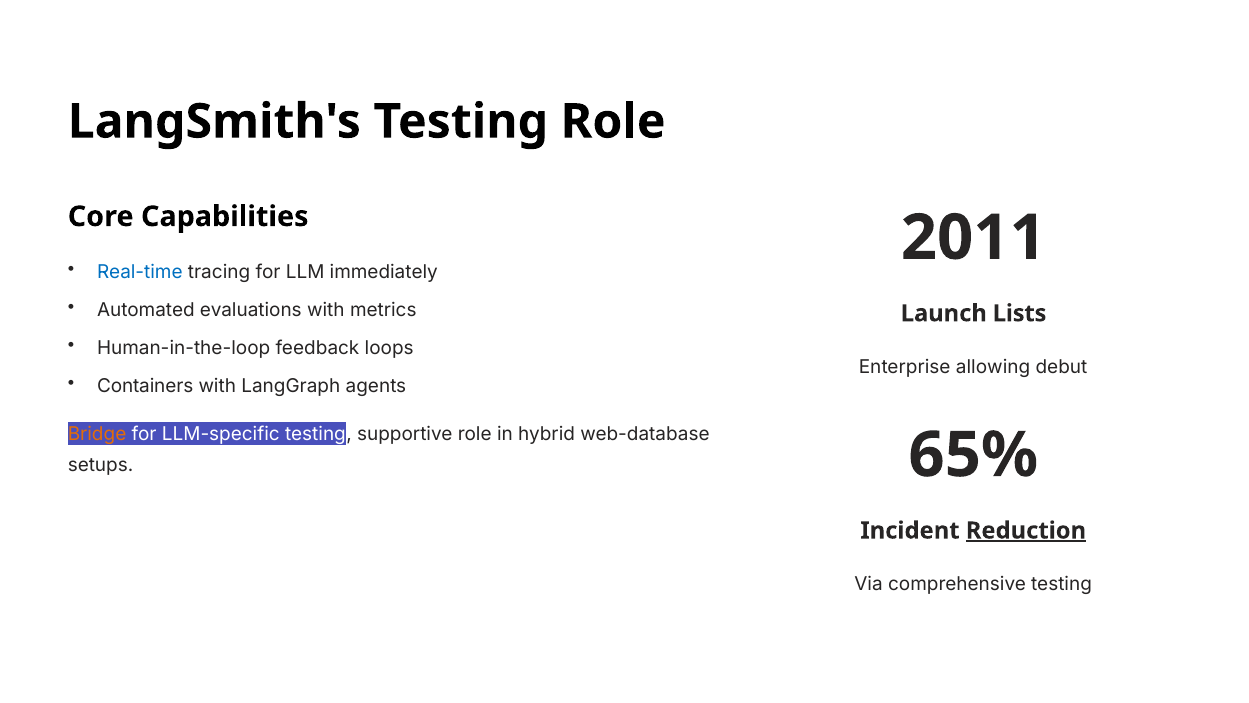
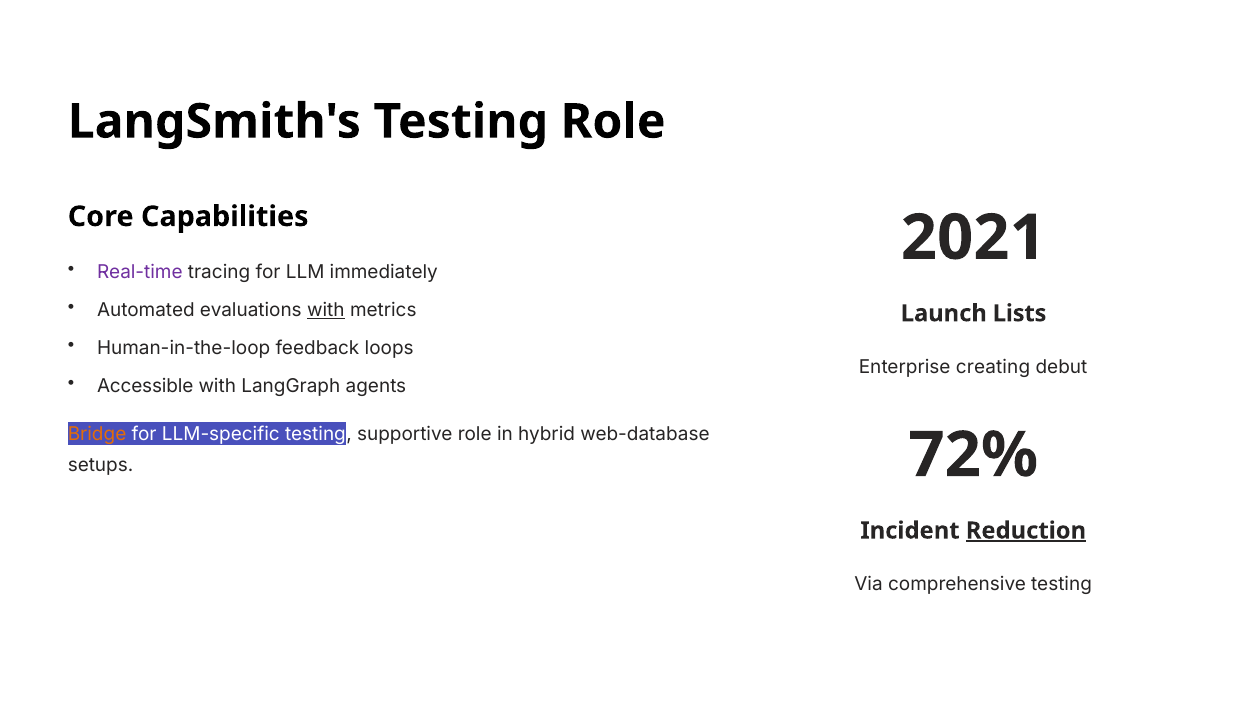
2011: 2011 -> 2021
Real-time colour: blue -> purple
with at (326, 310) underline: none -> present
allowing: allowing -> creating
Containers: Containers -> Accessible
65%: 65% -> 72%
